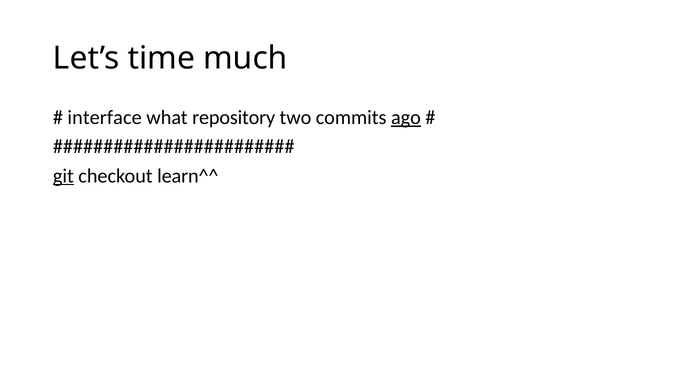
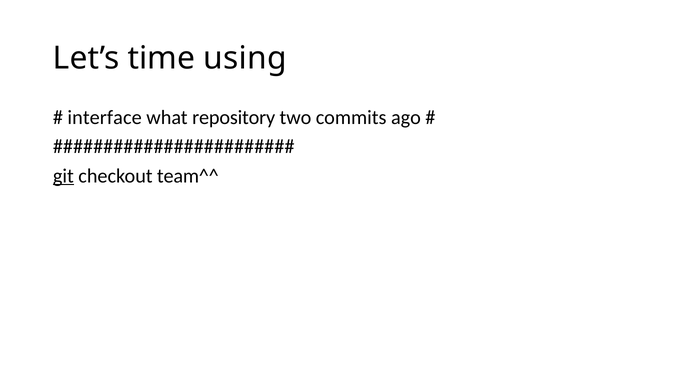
much: much -> using
ago underline: present -> none
learn^^: learn^^ -> team^^
